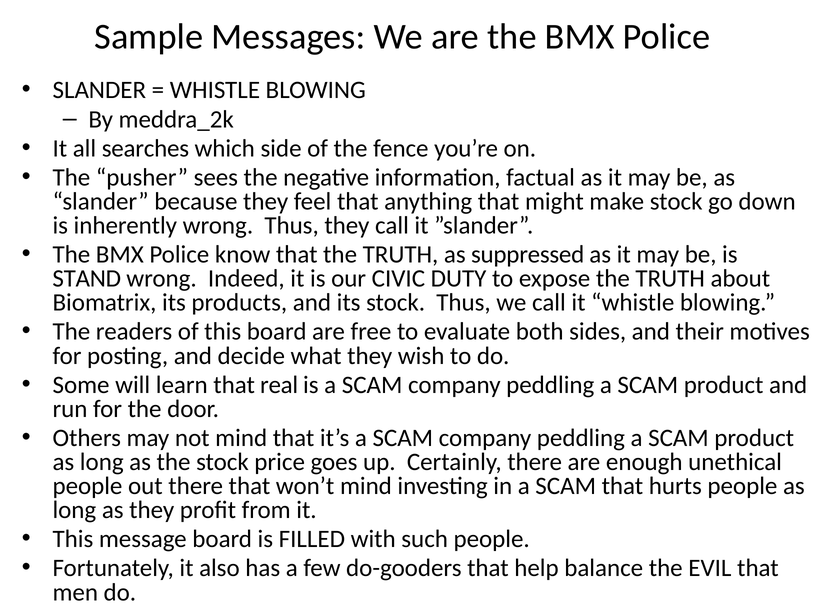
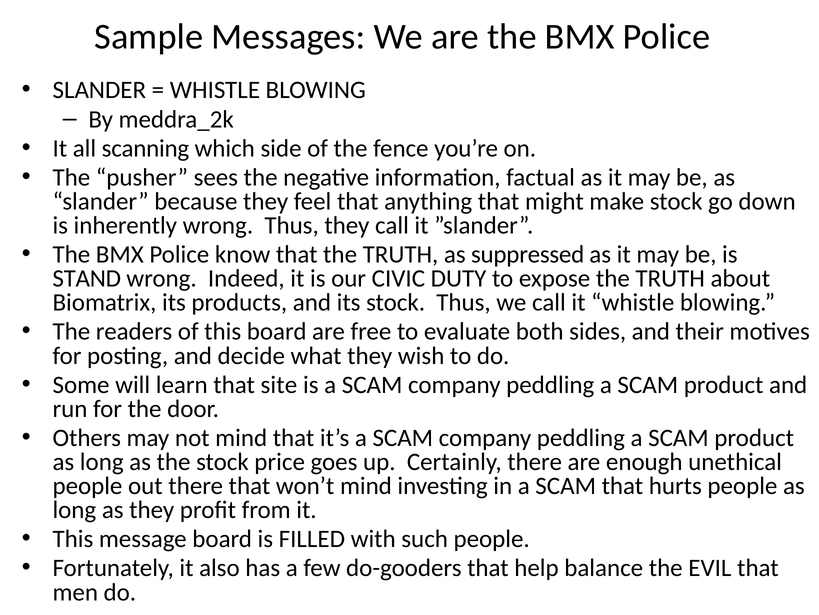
searches: searches -> scanning
real: real -> site
